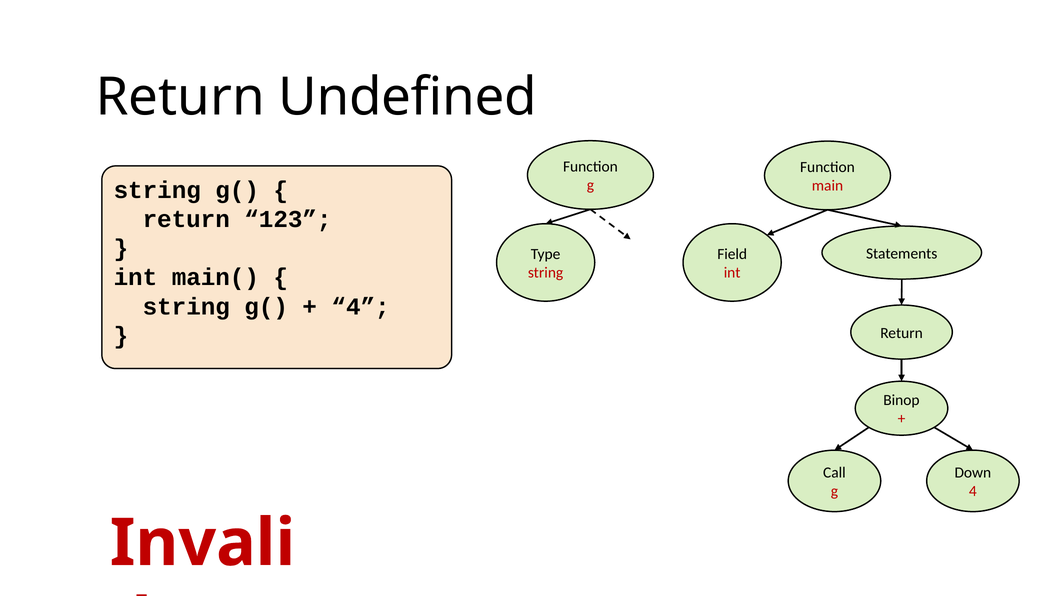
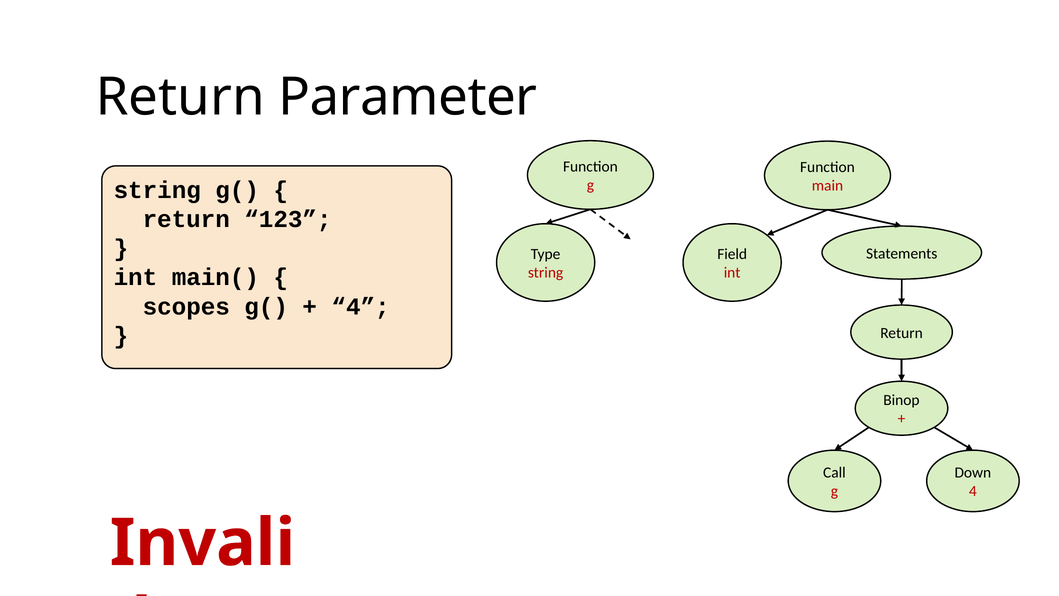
Undefined: Undefined -> Parameter
string at (186, 306): string -> scopes
